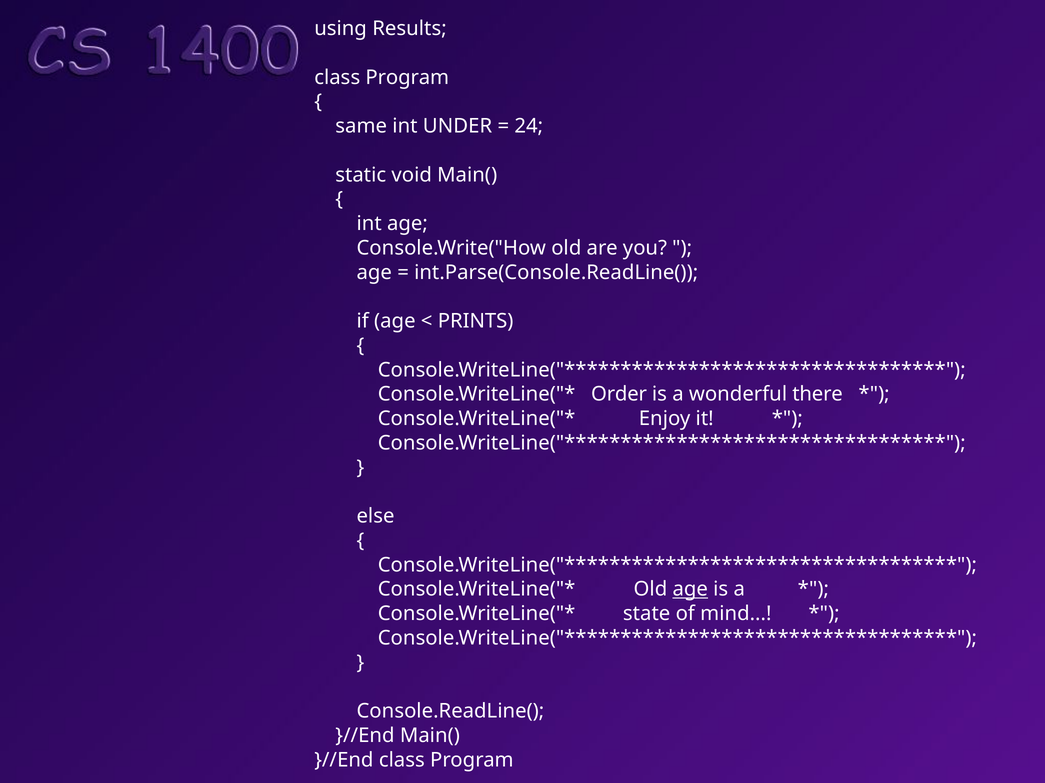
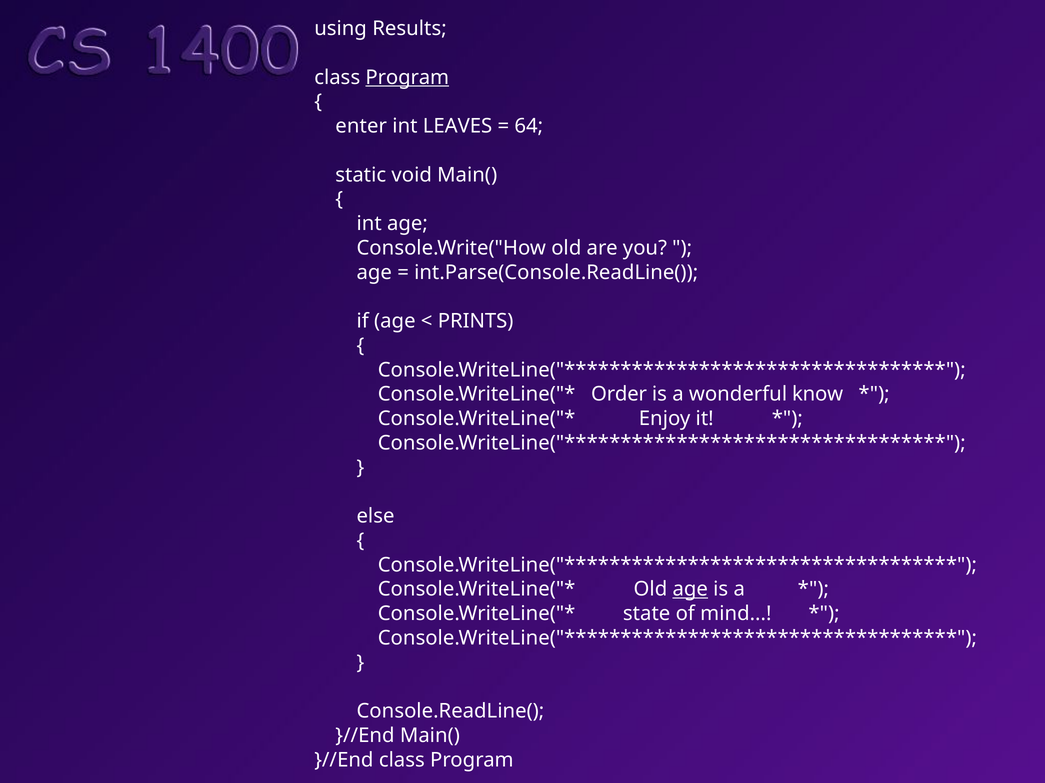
Program at (407, 77) underline: none -> present
same: same -> enter
UNDER: UNDER -> LEAVES
24: 24 -> 64
there: there -> know
